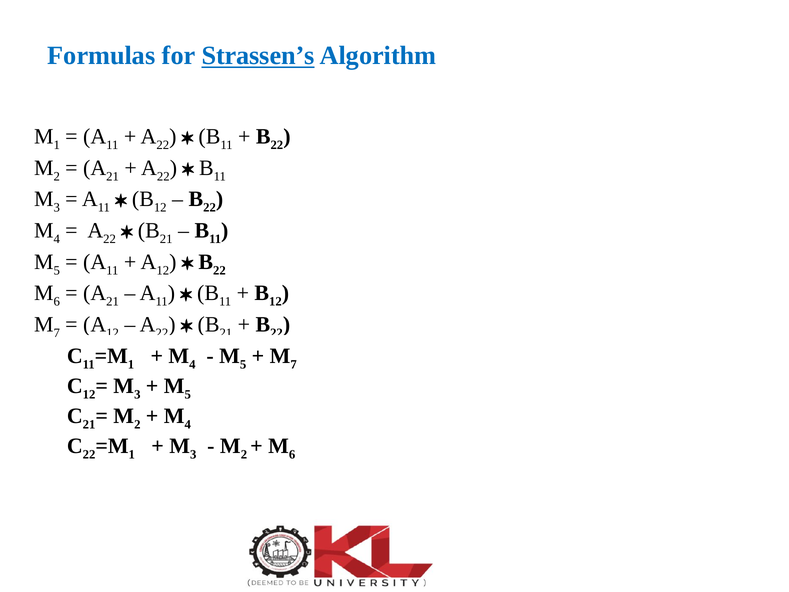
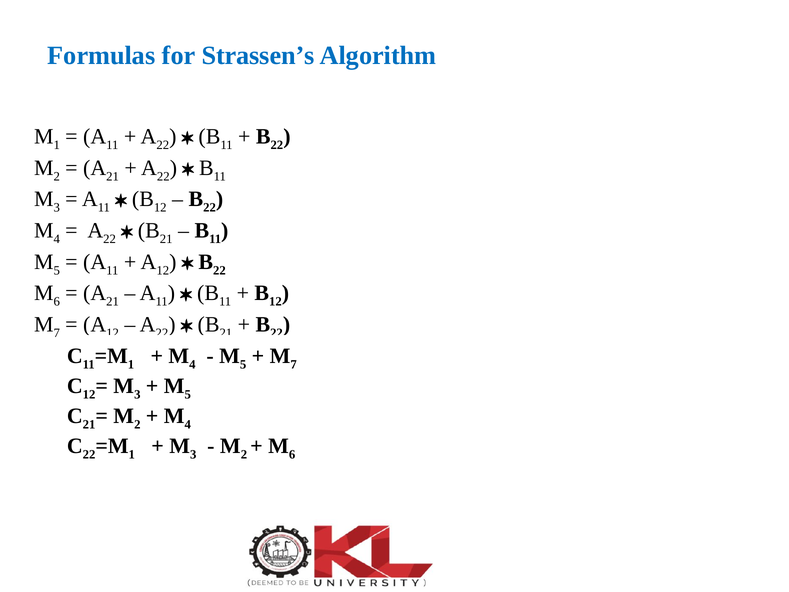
Strassen’s underline: present -> none
